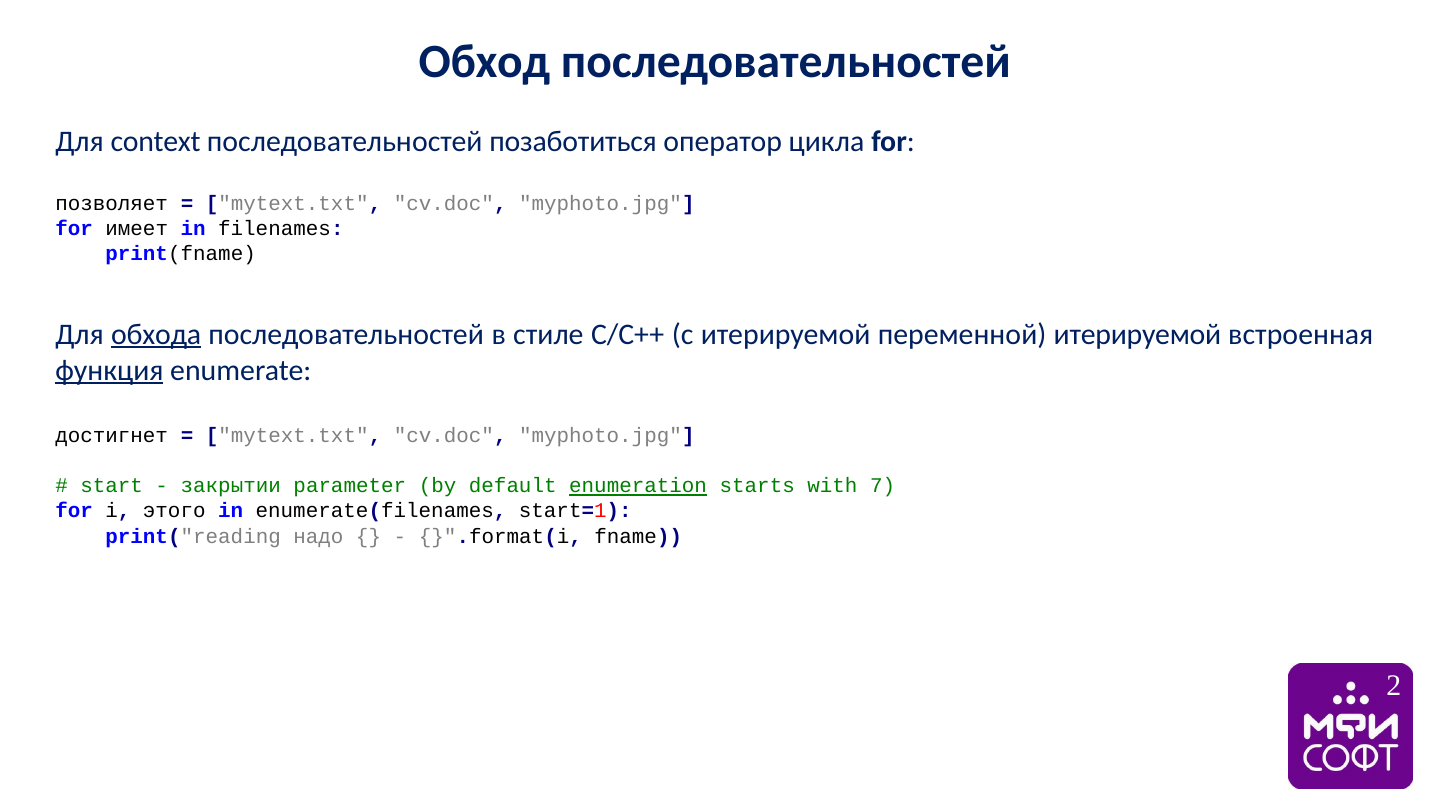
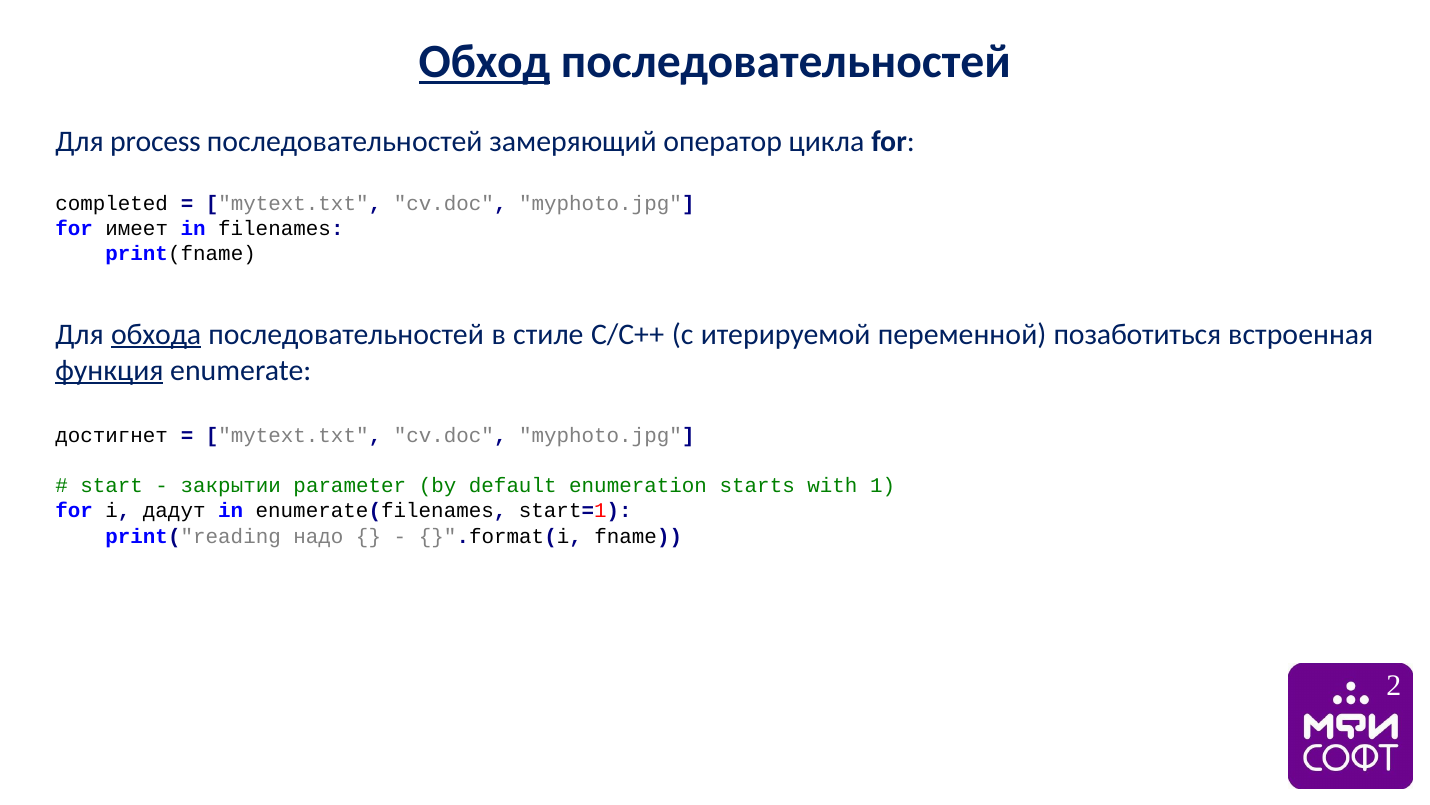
Обход underline: none -> present
context: context -> process
позаботиться: позаботиться -> замеряющий
позволяет: позволяет -> completed
переменной итерируемой: итерируемой -> позаботиться
enumeration underline: present -> none
7: 7 -> 1
этого: этого -> дадут
